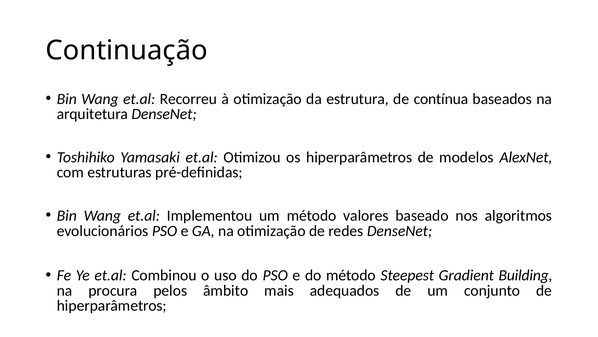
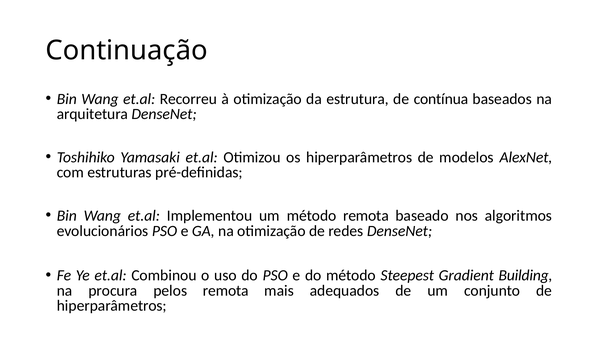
método valores: valores -> remota
pelos âmbito: âmbito -> remota
